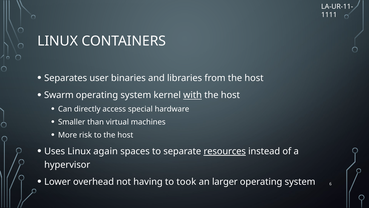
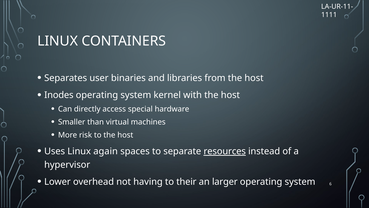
Swarm: Swarm -> Inodes
with underline: present -> none
took: took -> their
